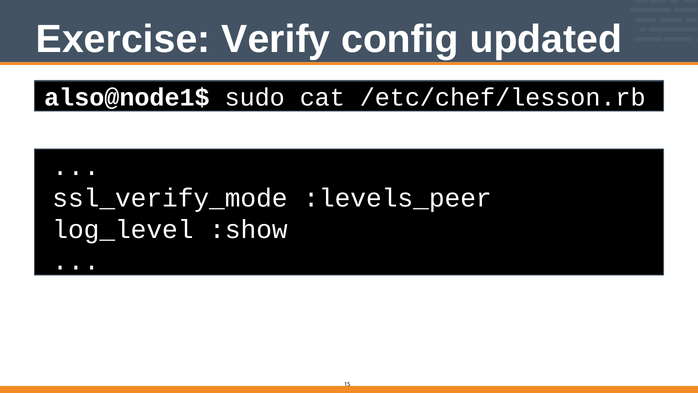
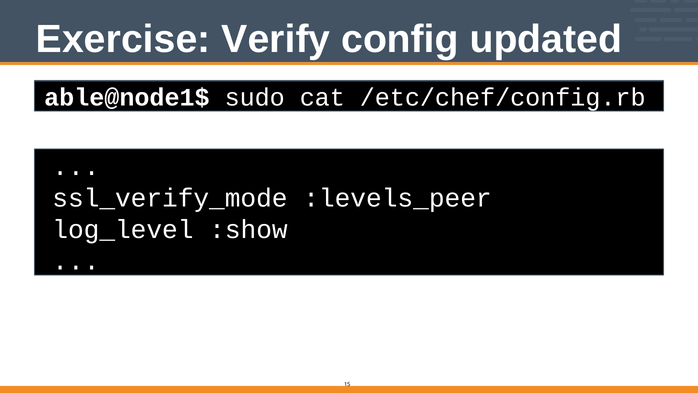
also@node1$: also@node1$ -> able@node1$
/etc/chef/lesson.rb: /etc/chef/lesson.rb -> /etc/chef/config.rb
